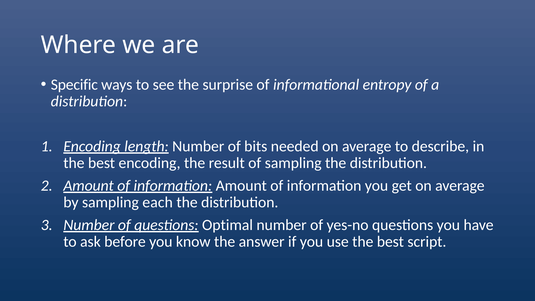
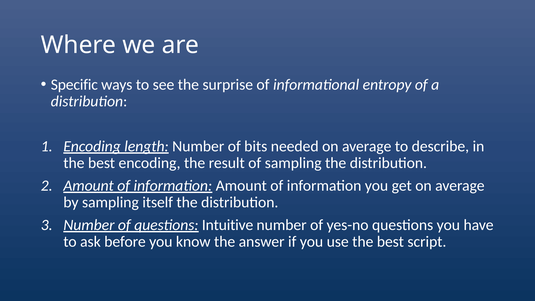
each: each -> itself
Optimal: Optimal -> Intuitive
